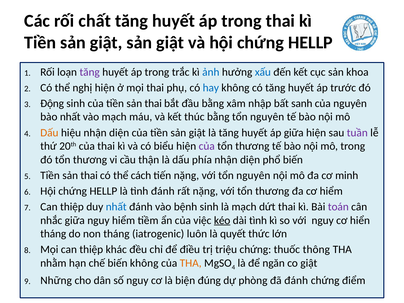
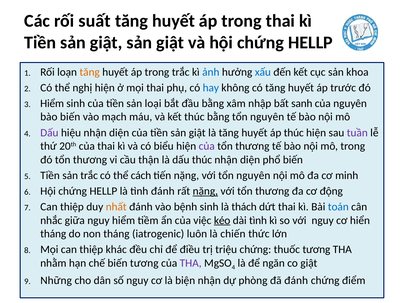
chất: chất -> suất
tăng at (90, 72) colour: purple -> orange
Động at (52, 103): Động -> Hiểm
của tiền sản thai: thai -> loại
bào nhất: nhất -> biến
Dấu at (49, 133) colour: orange -> purple
áp giữa: giữa -> thúc
dấu phía: phía -> thúc
thai at (89, 175): thai -> trắc
nặng at (205, 191) underline: none -> present
cơ hiểm: hiểm -> động
nhất at (116, 207) colour: blue -> orange
là mạch: mạch -> thách
toán colour: purple -> blue
quyết: quyết -> chiến
thuốc thông: thông -> tương
biến không: không -> tương
THA at (191, 263) colour: orange -> purple
biện đúng: đúng -> nhận
